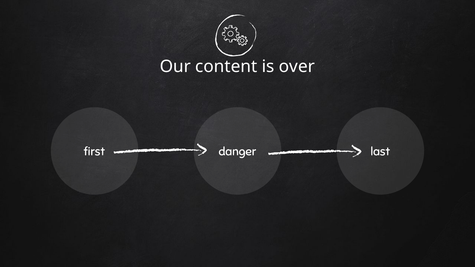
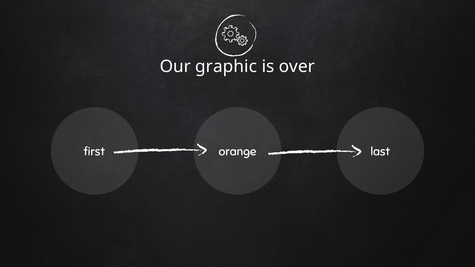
content: content -> graphic
danger: danger -> orange
